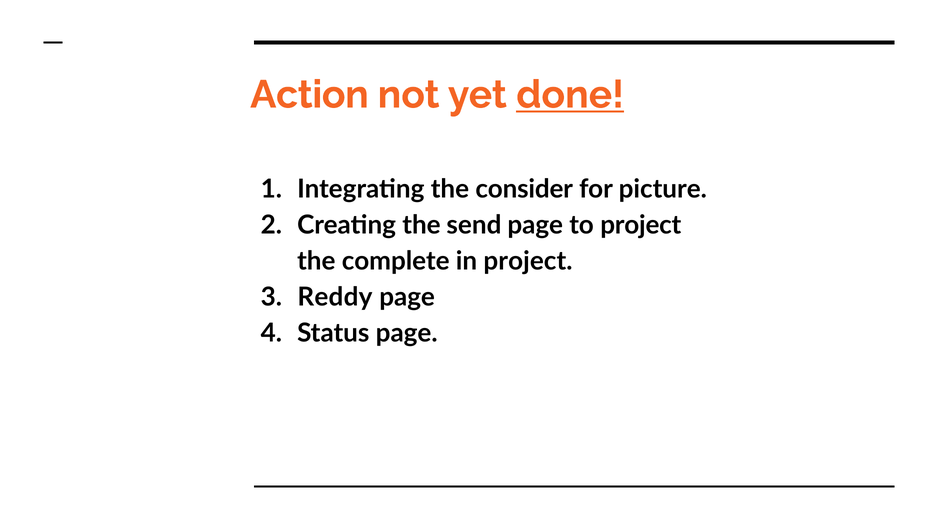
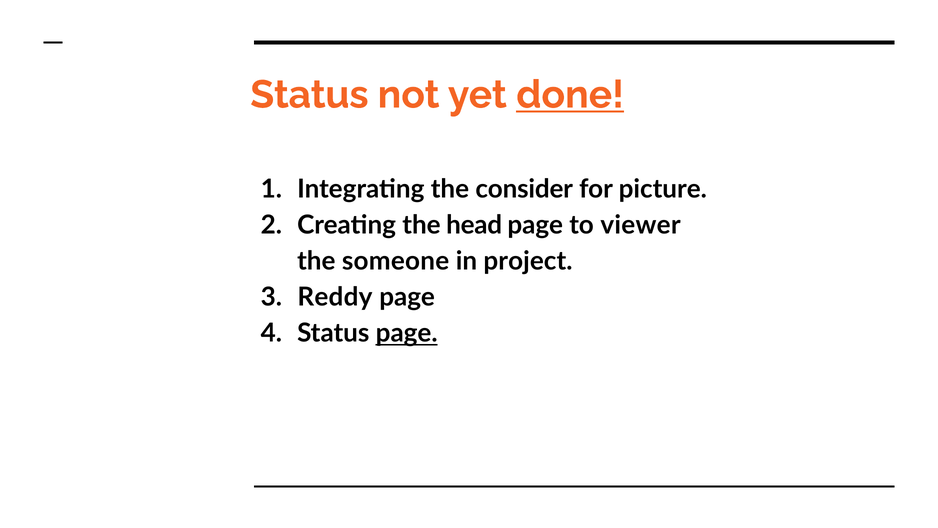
Action at (309, 95): Action -> Status
send: send -> head
to project: project -> viewer
complete: complete -> someone
page at (407, 333) underline: none -> present
